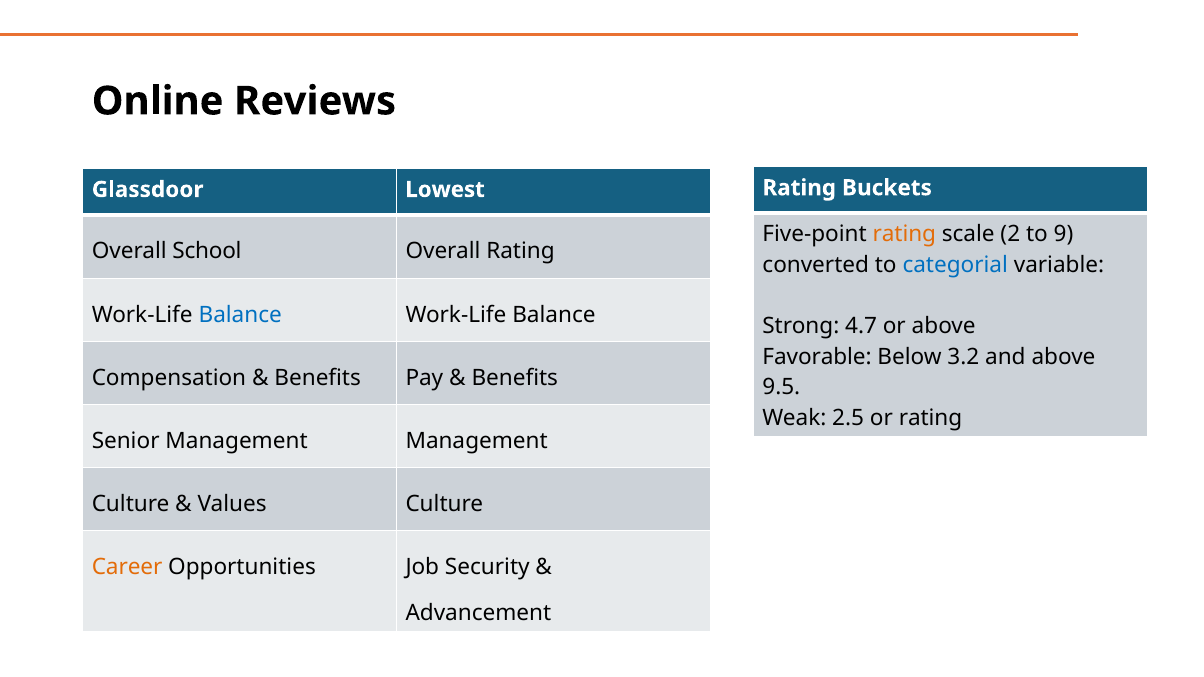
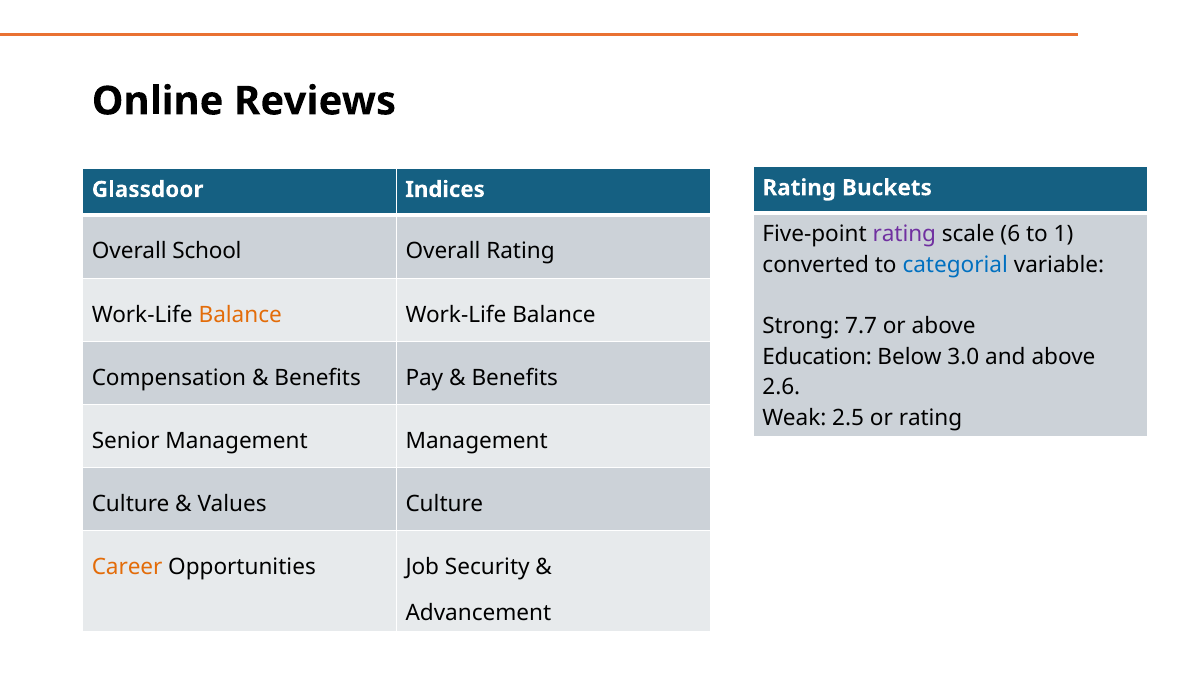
Lowest: Lowest -> Indices
rating at (904, 234) colour: orange -> purple
2: 2 -> 6
9: 9 -> 1
Balance at (240, 315) colour: blue -> orange
4.7: 4.7 -> 7.7
Favorable: Favorable -> Education
3.2: 3.2 -> 3.0
9.5: 9.5 -> 2.6
